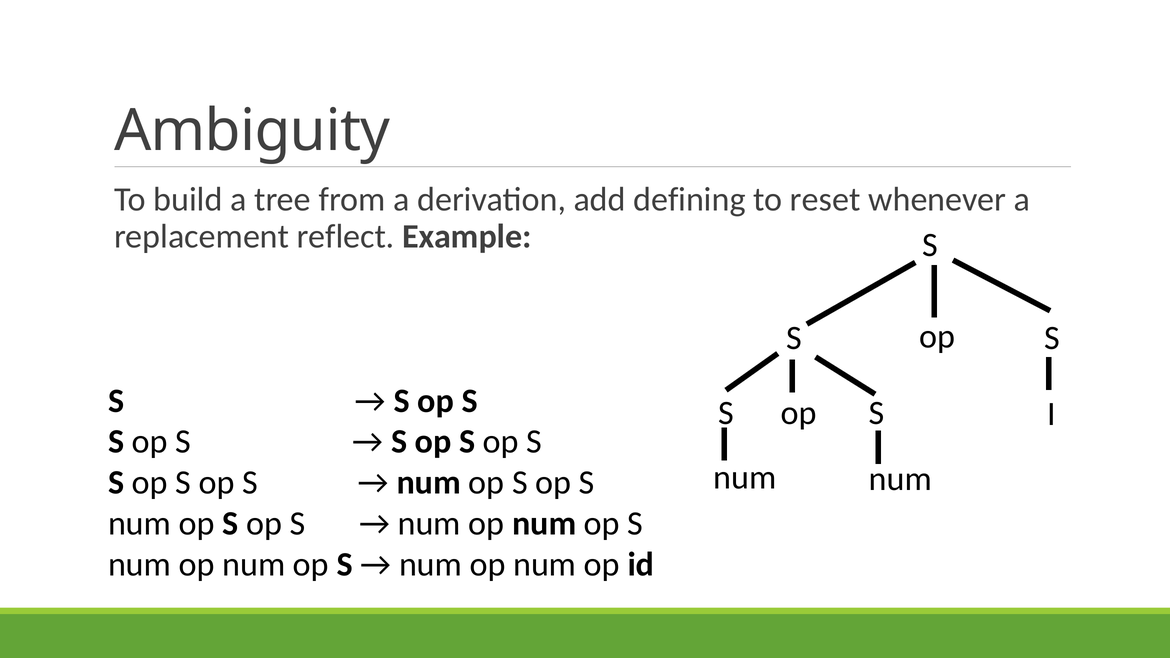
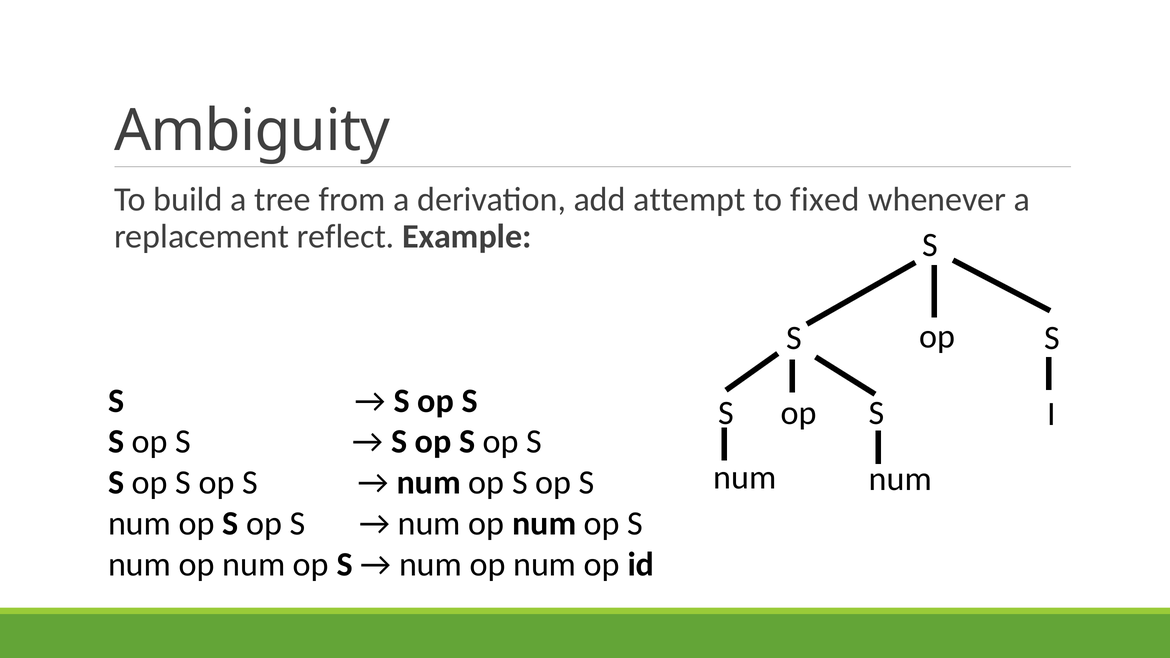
defining: defining -> attempt
reset: reset -> fixed
